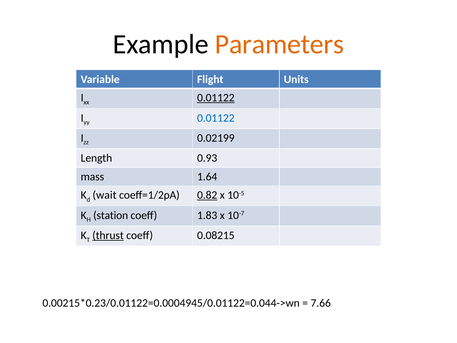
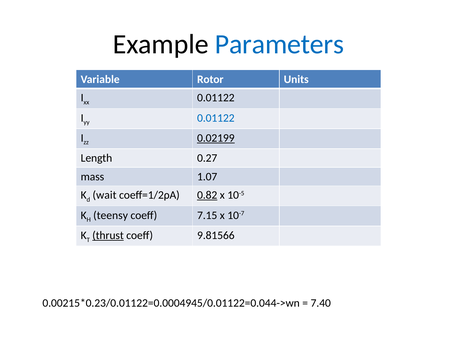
Parameters colour: orange -> blue
Flight: Flight -> Rotor
0.01122 at (216, 98) underline: present -> none
0.02199 underline: none -> present
0.93: 0.93 -> 0.27
1.64: 1.64 -> 1.07
station: station -> teensy
1.83: 1.83 -> 7.15
0.08215: 0.08215 -> 9.81566
7.66: 7.66 -> 7.40
